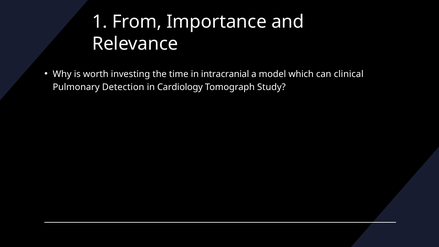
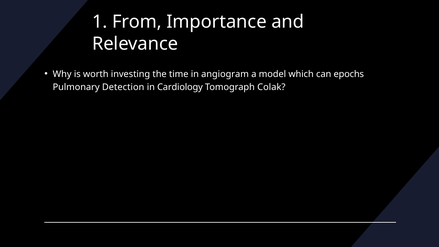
intracranial: intracranial -> angiogram
clinical: clinical -> epochs
Study: Study -> Colak
